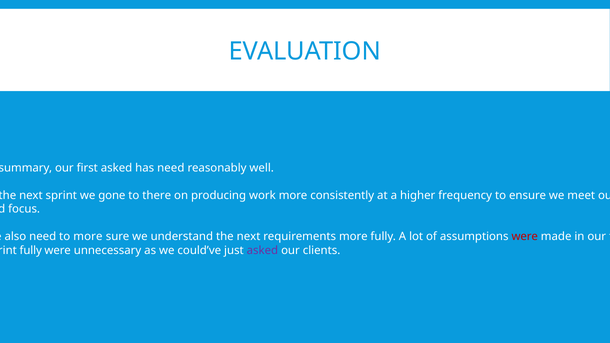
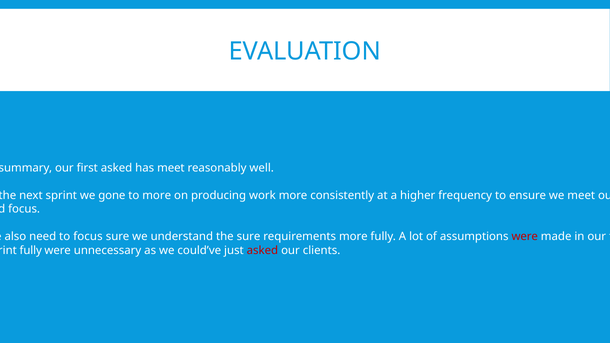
has need: need -> meet
to there: there -> more
to more: more -> focus
understand the next: next -> sure
asked at (262, 250) colour: purple -> red
